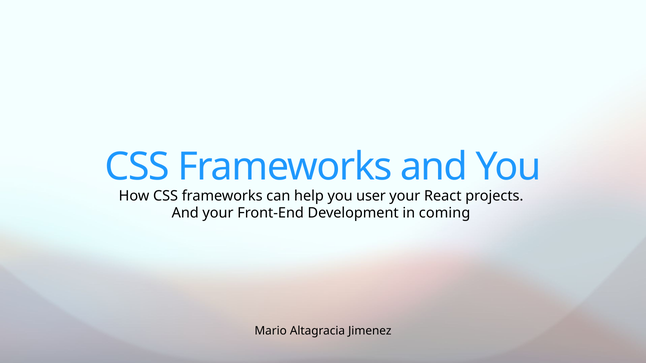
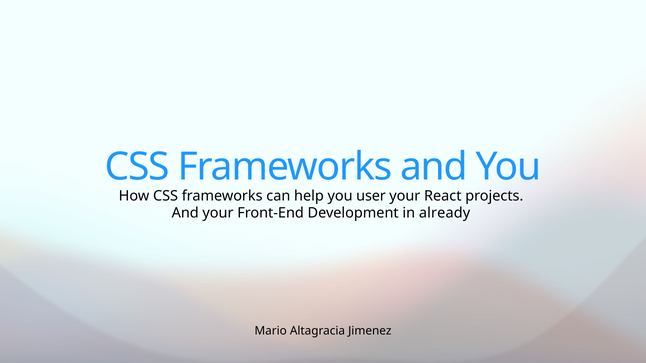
coming: coming -> already
